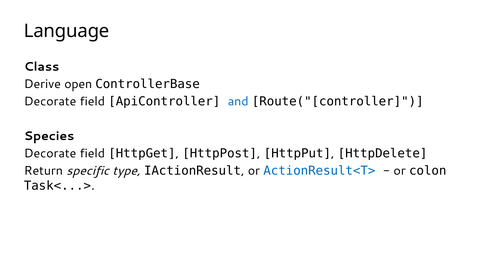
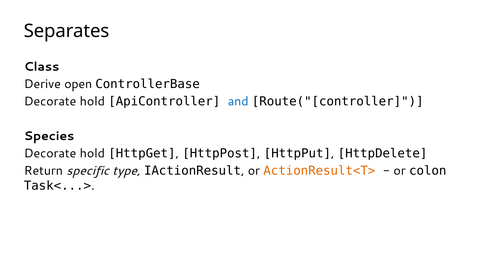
Language: Language -> Separates
field at (92, 101): field -> hold
field at (92, 153): field -> hold
ActionResult<T> colour: blue -> orange
